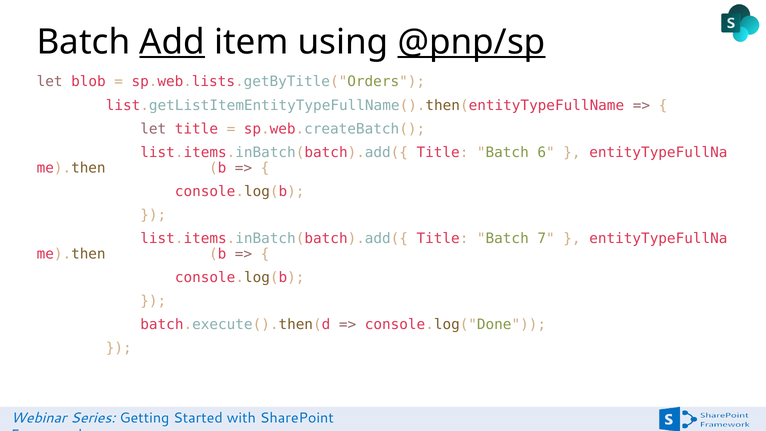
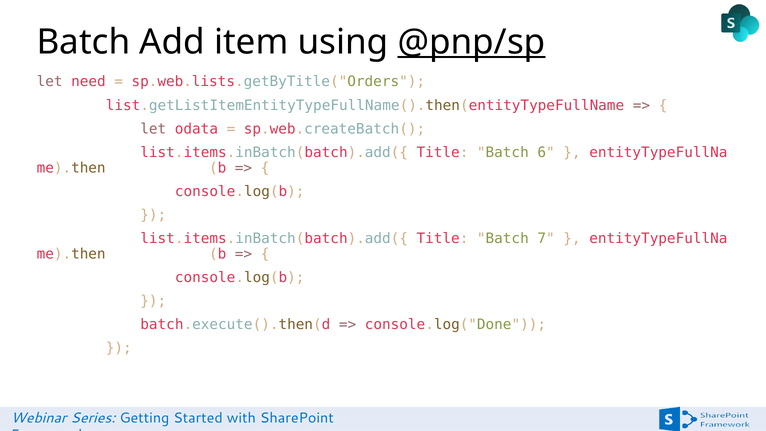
Add underline: present -> none
blob: blob -> need
let title: title -> odata
